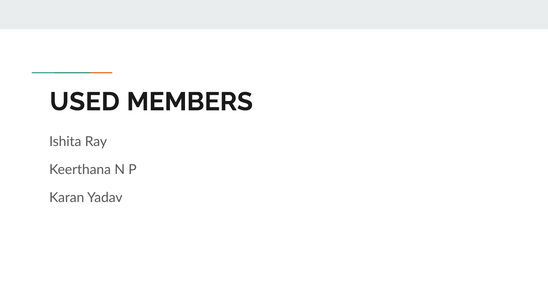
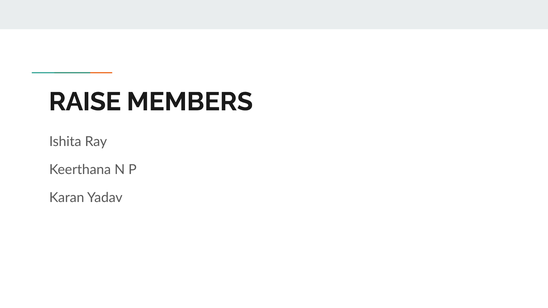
USED: USED -> RAISE
